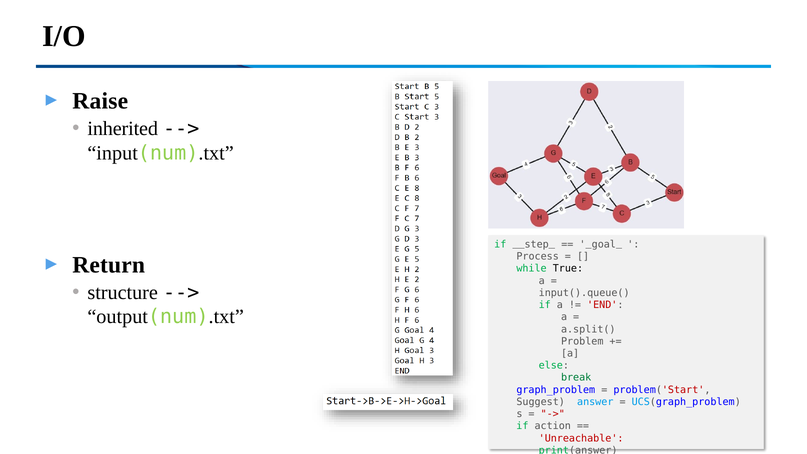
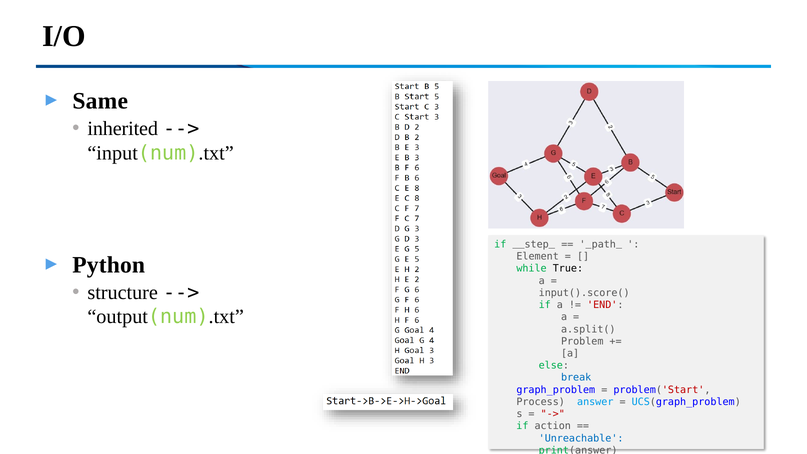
Raise: Raise -> Same
goal at (604, 244): goal -> path
Process: Process -> Element
Return: Return -> Python
input().queue(: input().queue( -> input().score(
break colour: green -> blue
Suggest: Suggest -> Process
Unreachable colour: red -> blue
